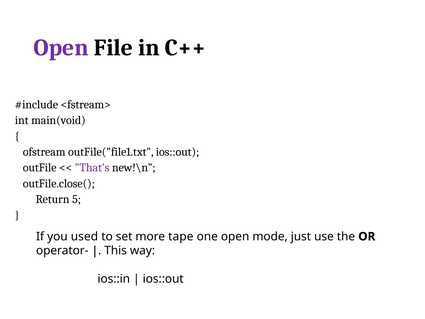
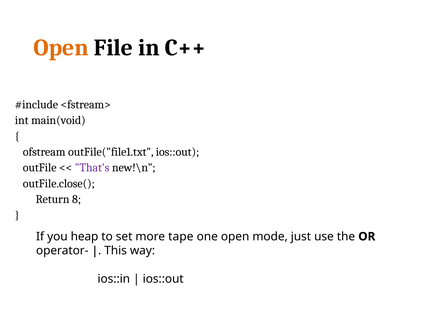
Open at (61, 48) colour: purple -> orange
5: 5 -> 8
used: used -> heap
